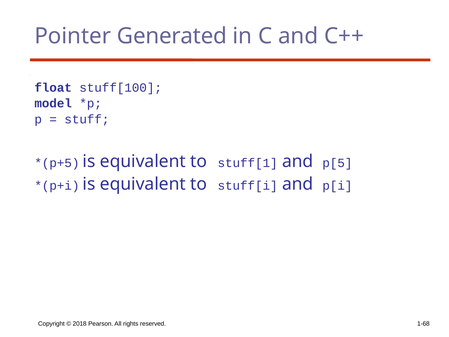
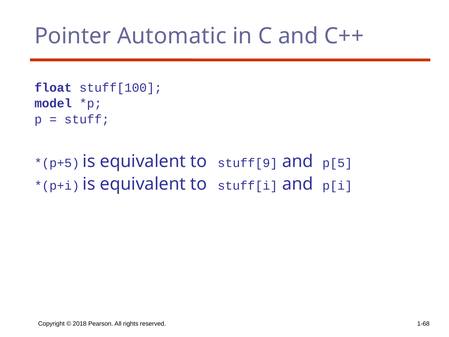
Generated: Generated -> Automatic
stuff[1: stuff[1 -> stuff[9
